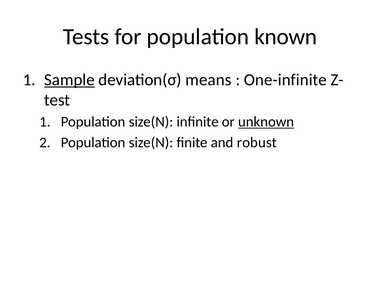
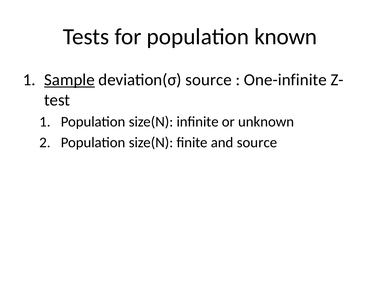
deviation(σ means: means -> source
unknown underline: present -> none
and robust: robust -> source
